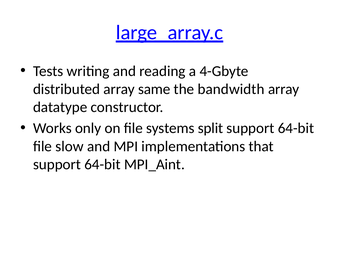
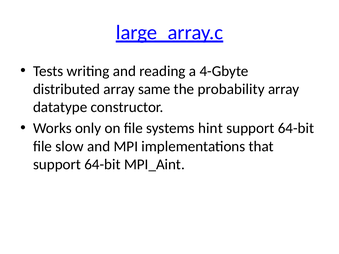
bandwidth: bandwidth -> probability
split: split -> hint
